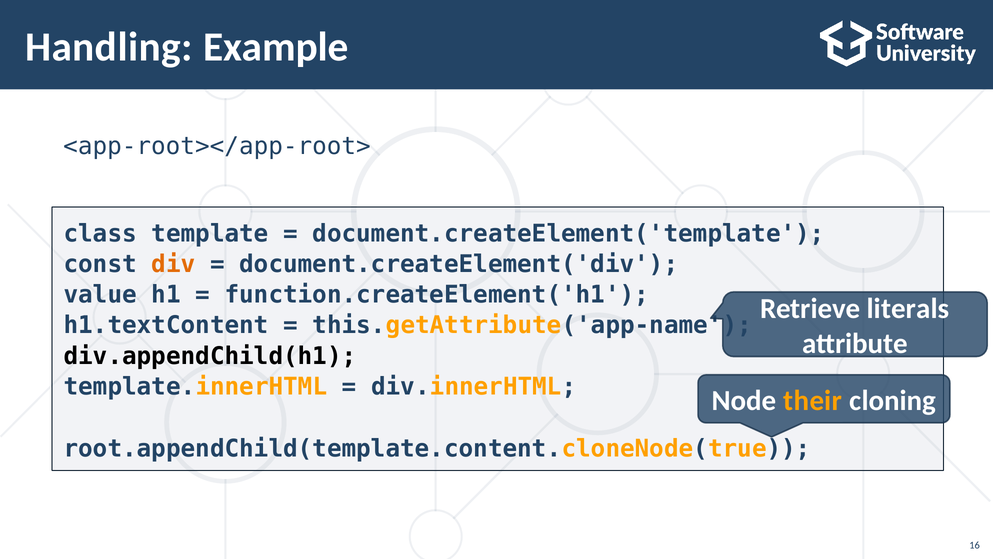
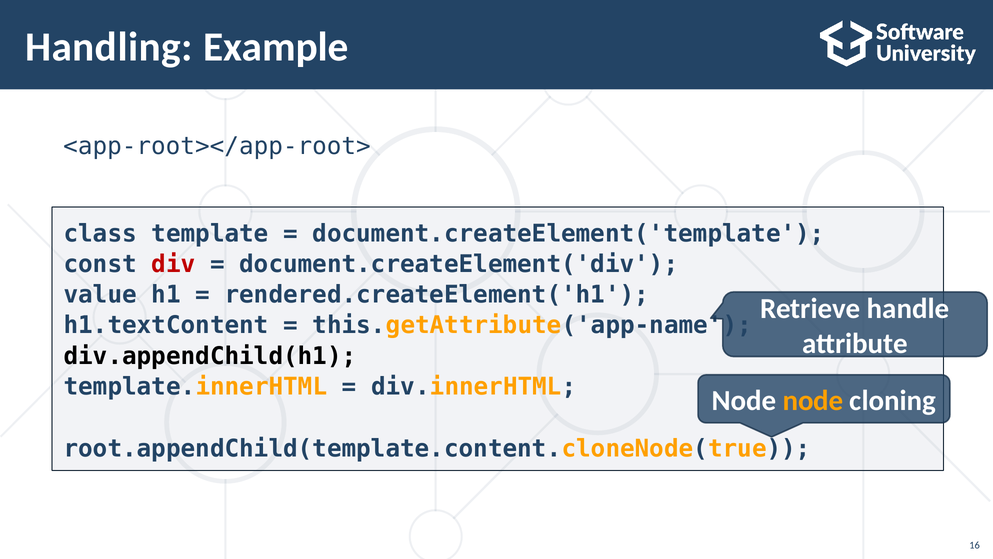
div colour: orange -> red
function.createElement('h1: function.createElement('h1 -> rendered.createElement('h1
literals: literals -> handle
Node their: their -> node
